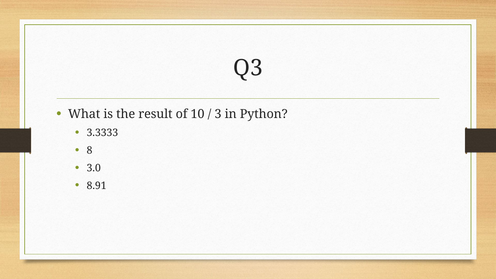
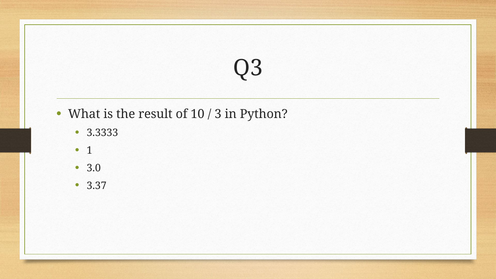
8: 8 -> 1
8.91: 8.91 -> 3.37
